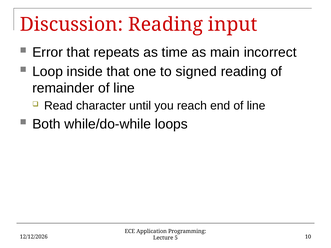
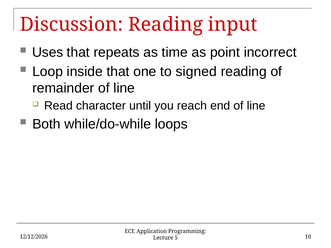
Error: Error -> Uses
main: main -> point
